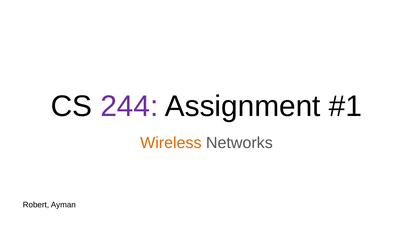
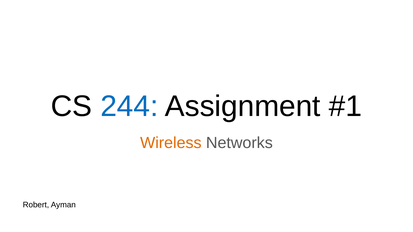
244 colour: purple -> blue
